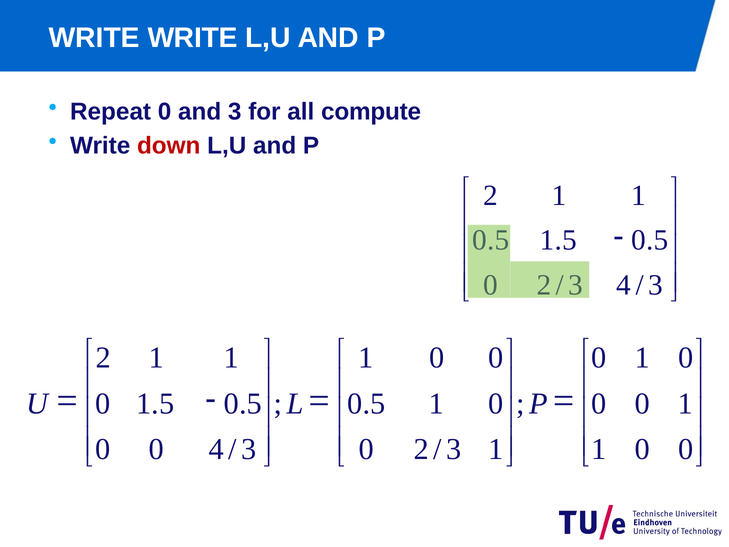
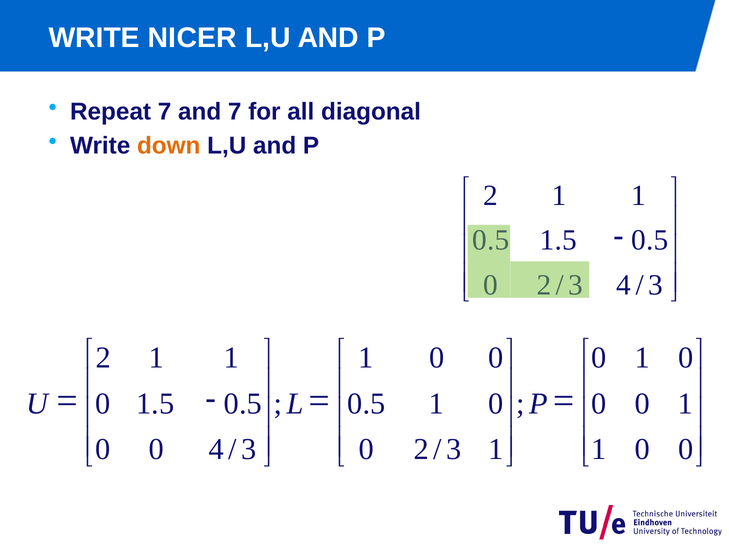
WRITE WRITE: WRITE -> NICER
Repeat 0: 0 -> 7
and 3: 3 -> 7
compute: compute -> diagonal
down colour: red -> orange
